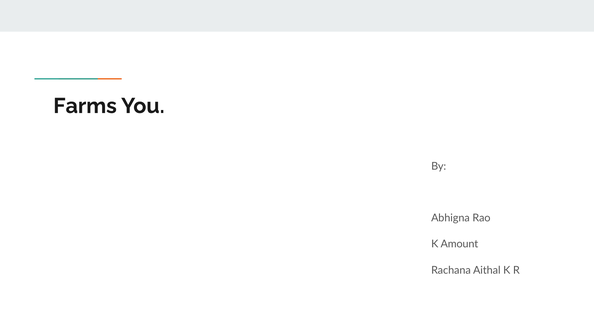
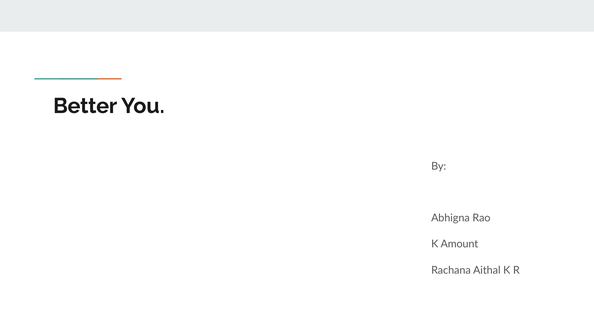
Farms: Farms -> Better
